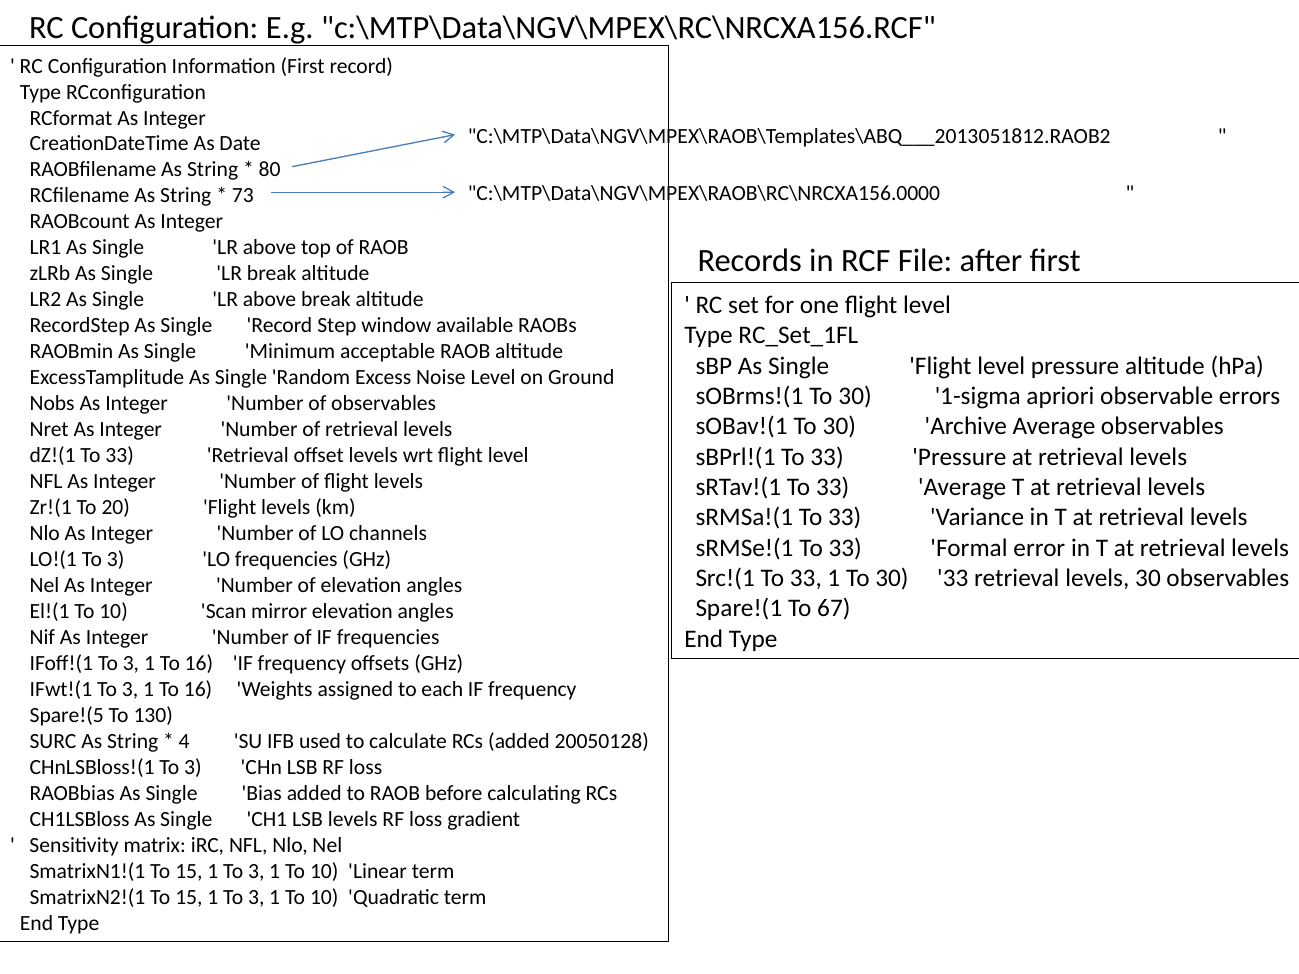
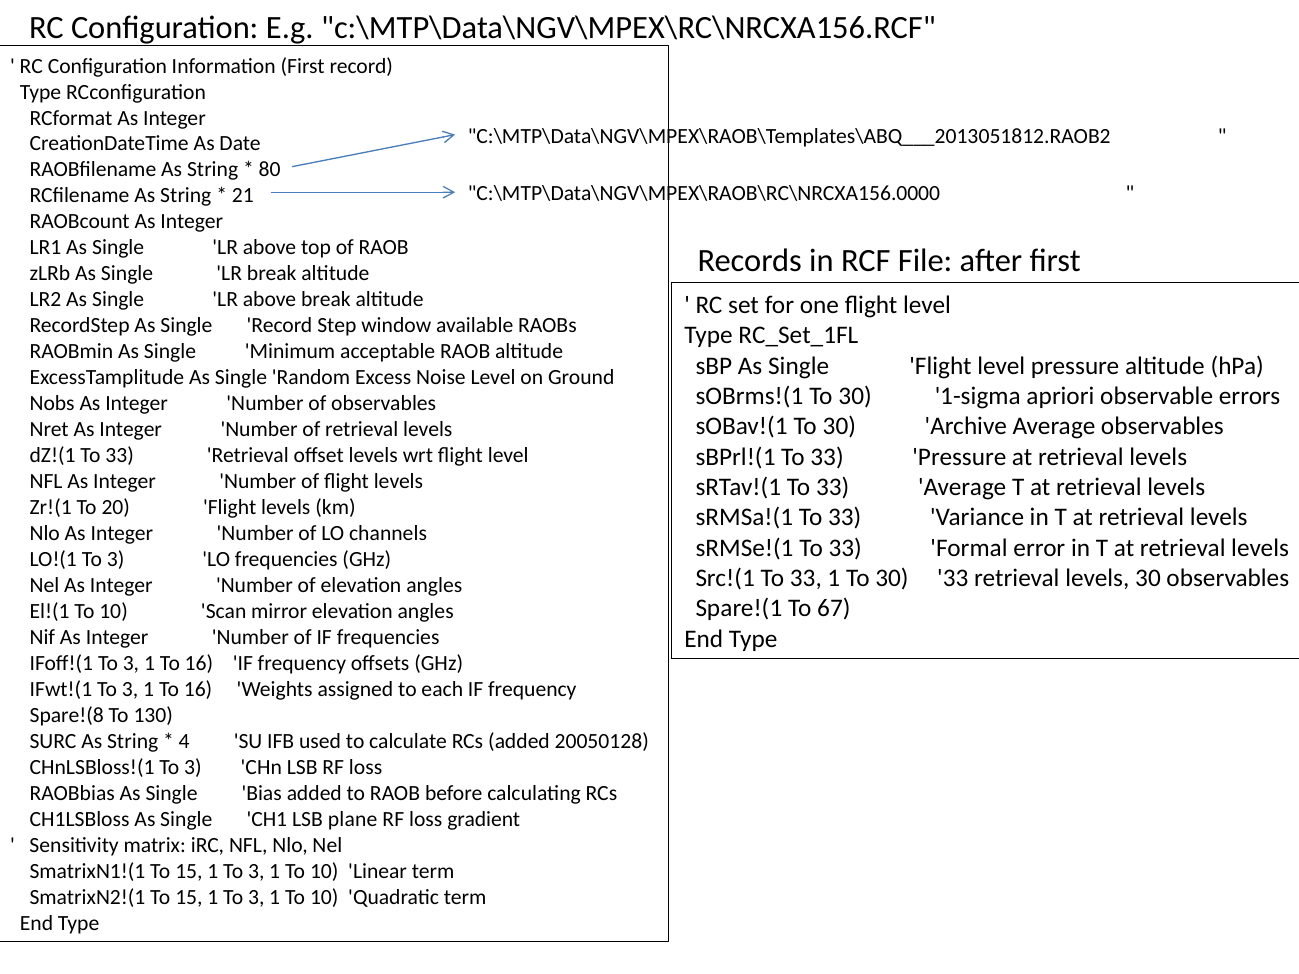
73: 73 -> 21
Spare!(5: Spare!(5 -> Spare!(8
LSB levels: levels -> plane
